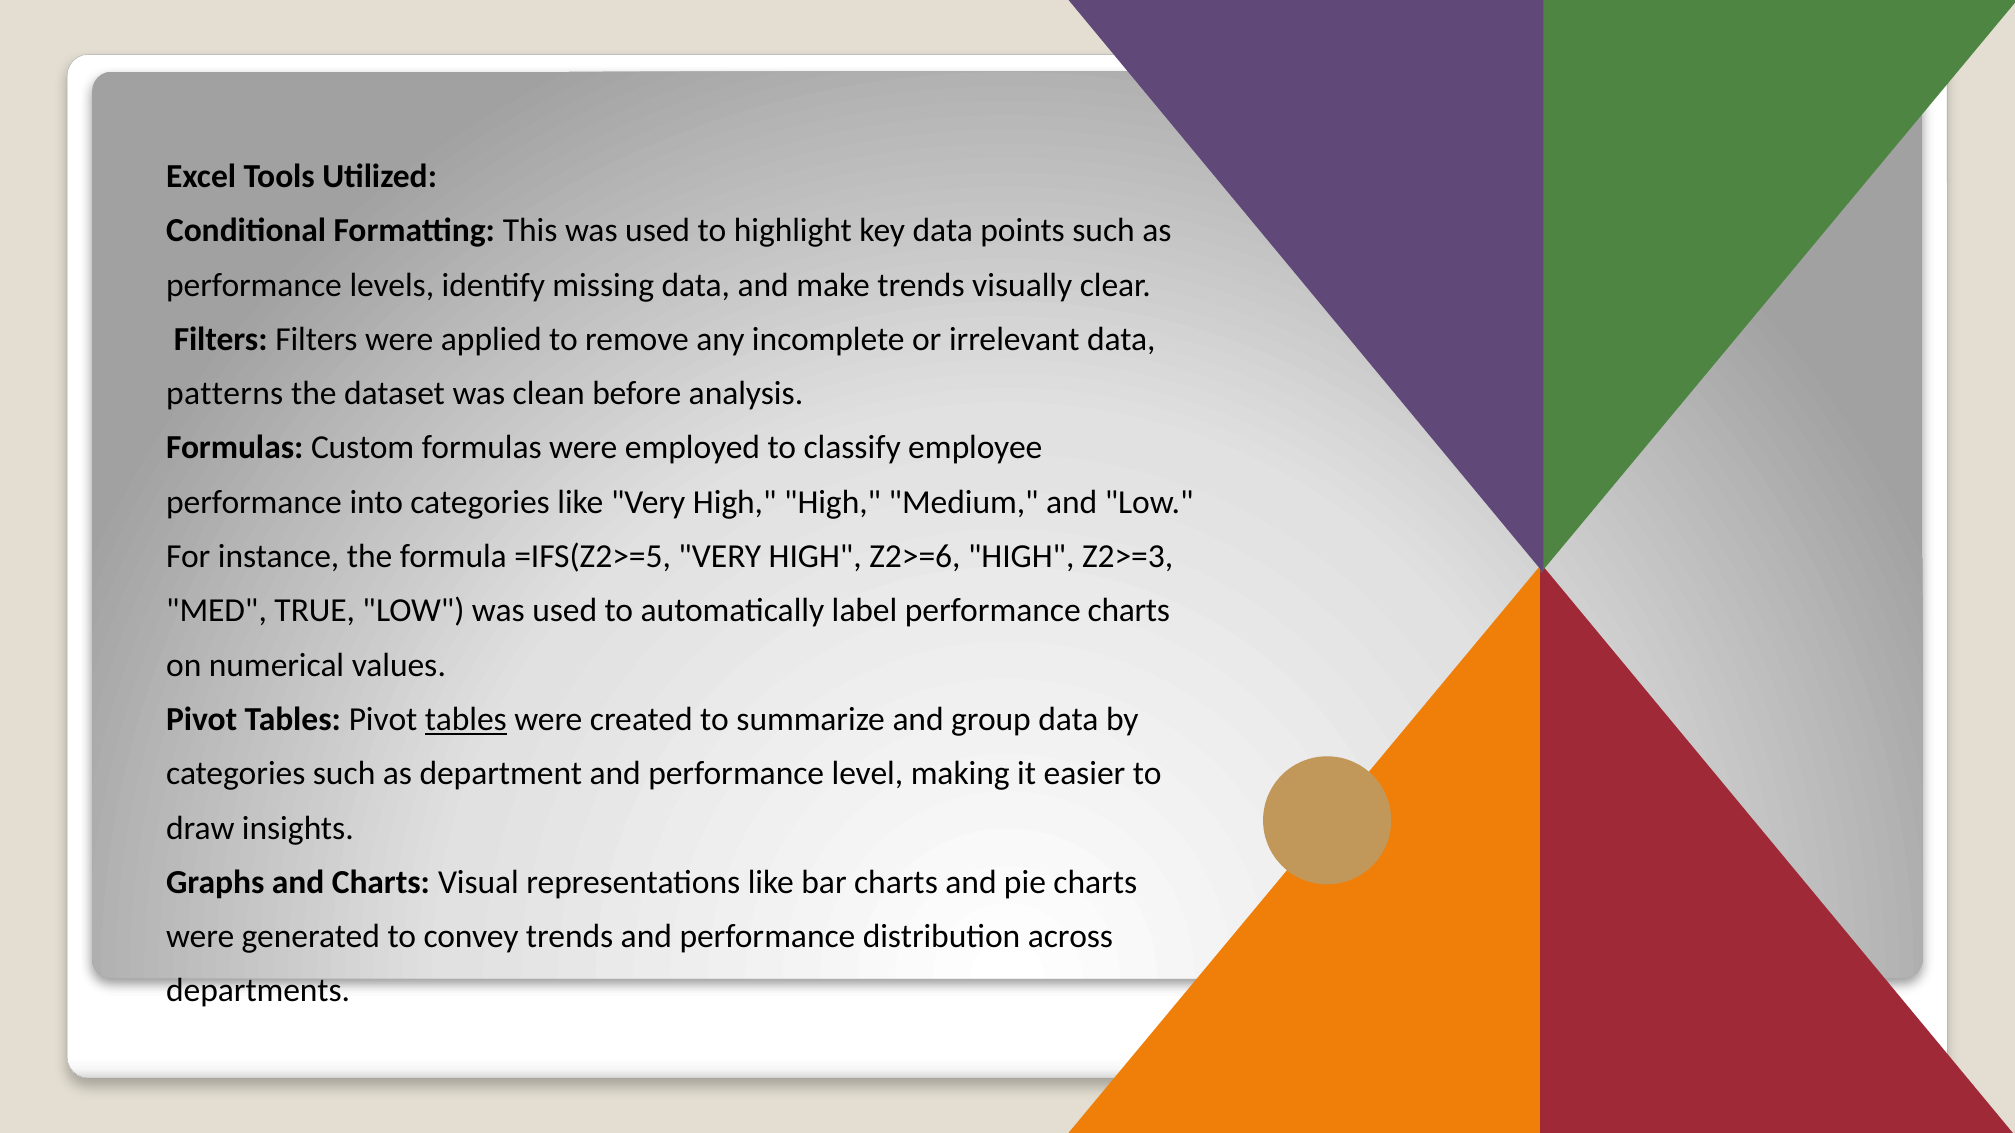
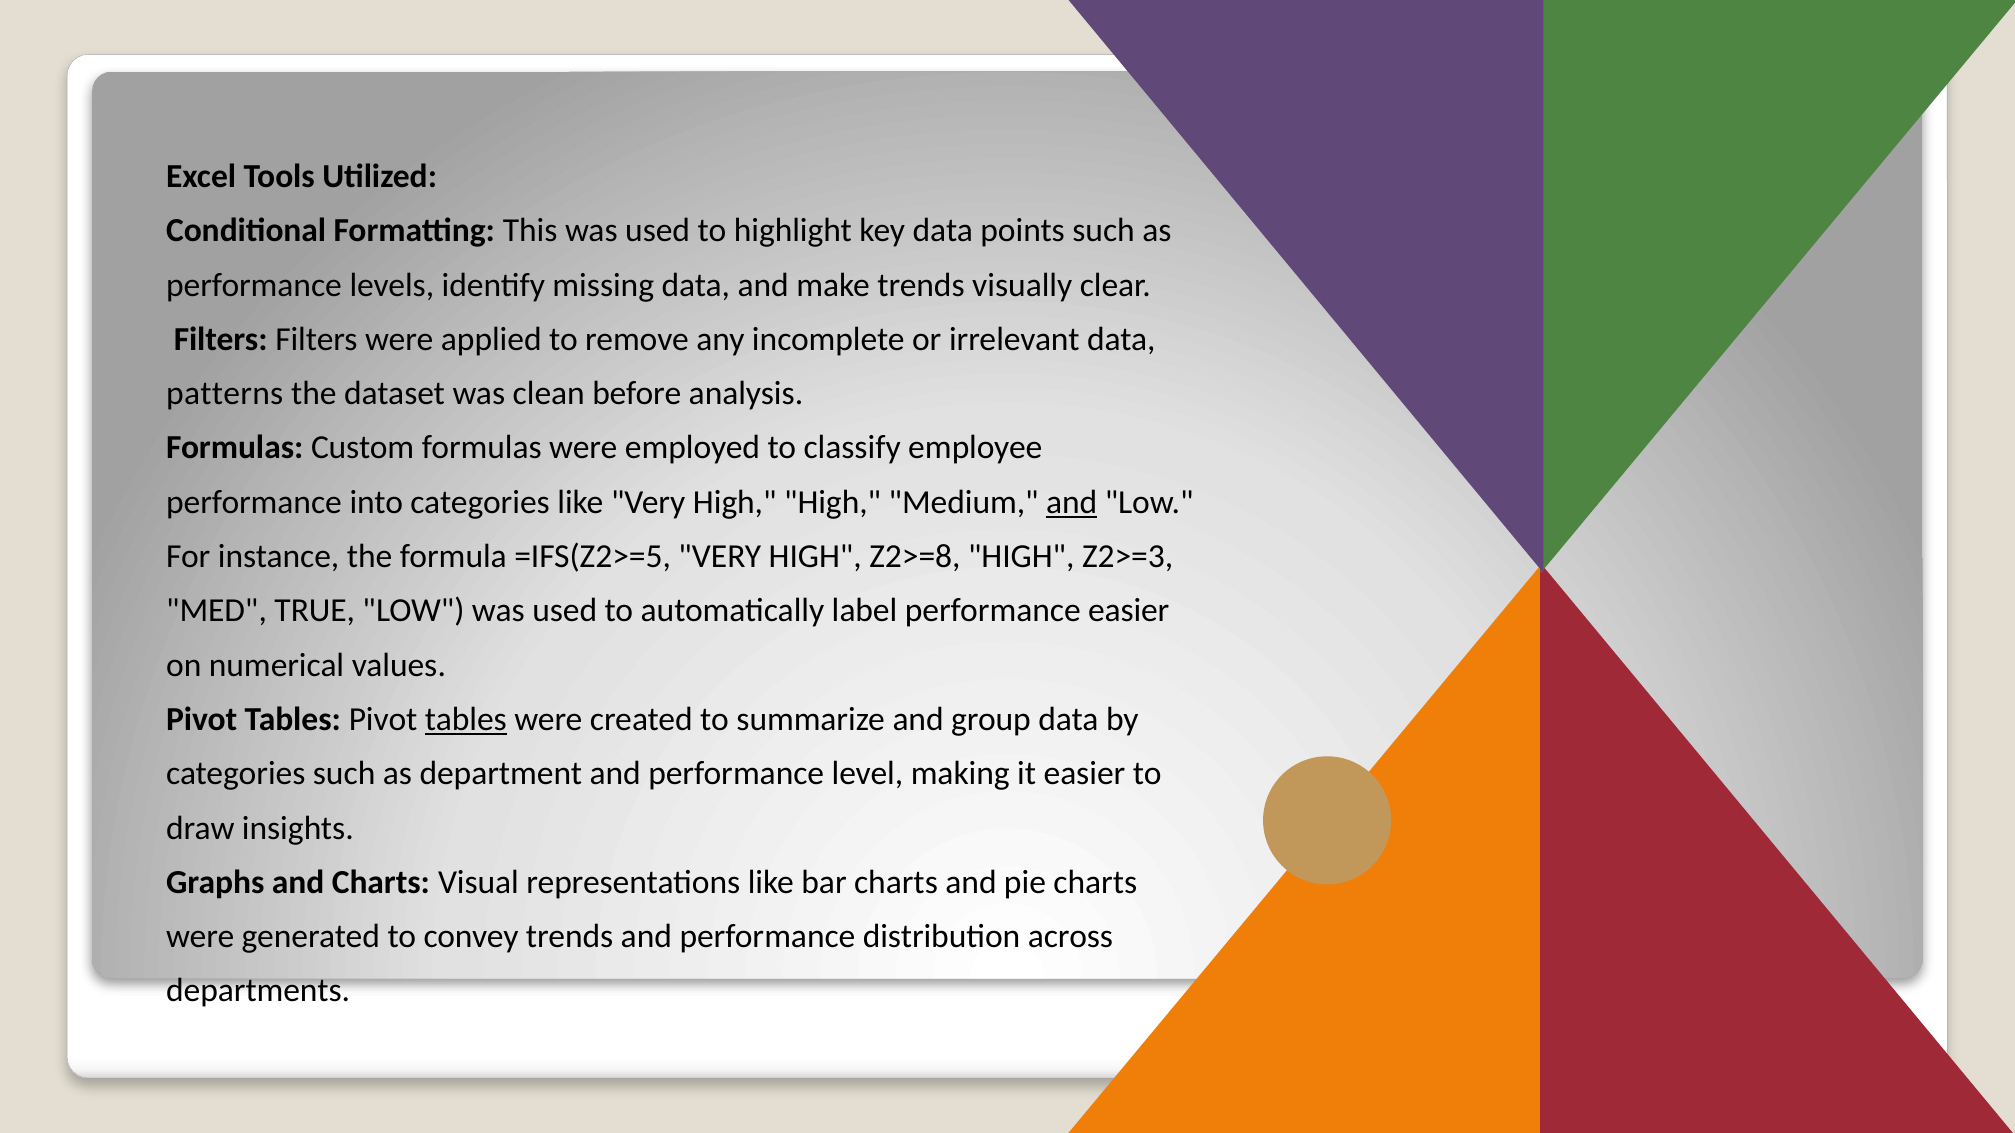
and at (1072, 502) underline: none -> present
Z2>=6: Z2>=6 -> Z2>=8
performance charts: charts -> easier
